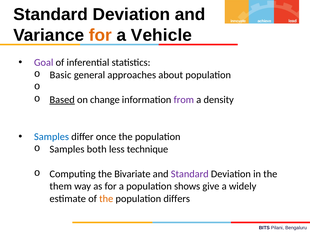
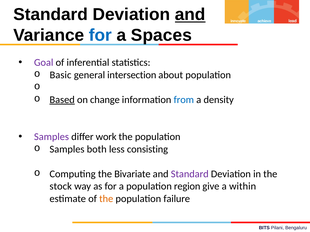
and at (190, 15) underline: none -> present
for at (100, 35) colour: orange -> blue
Vehicle: Vehicle -> Spaces
approaches: approaches -> intersection
from colour: purple -> blue
Samples at (51, 137) colour: blue -> purple
once: once -> work
technique: technique -> consisting
them: them -> stock
shows: shows -> region
widely: widely -> within
differs: differs -> failure
